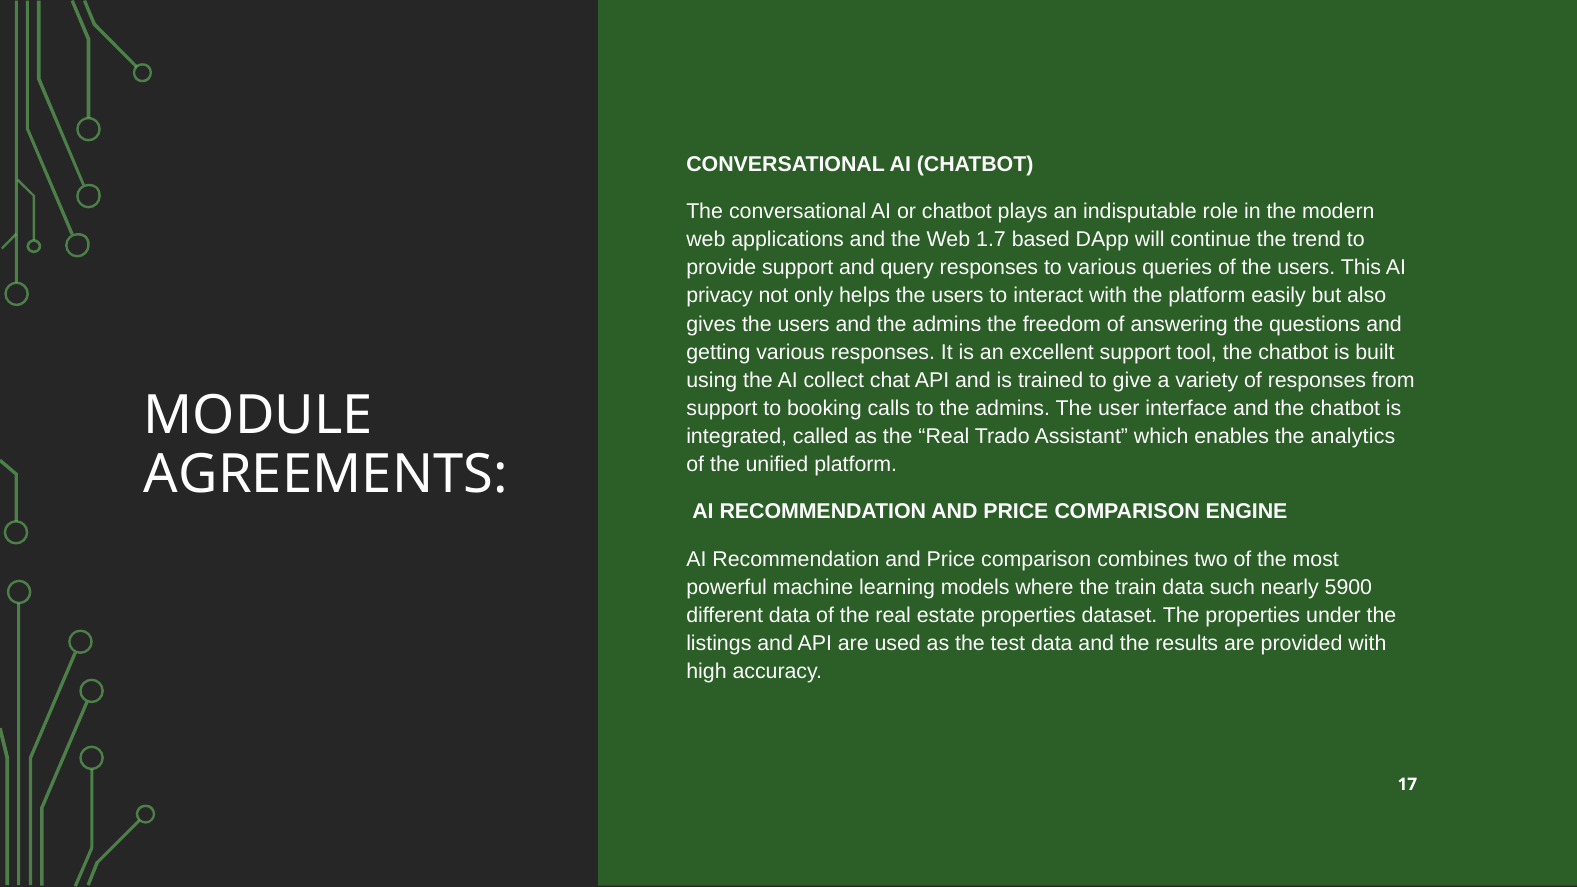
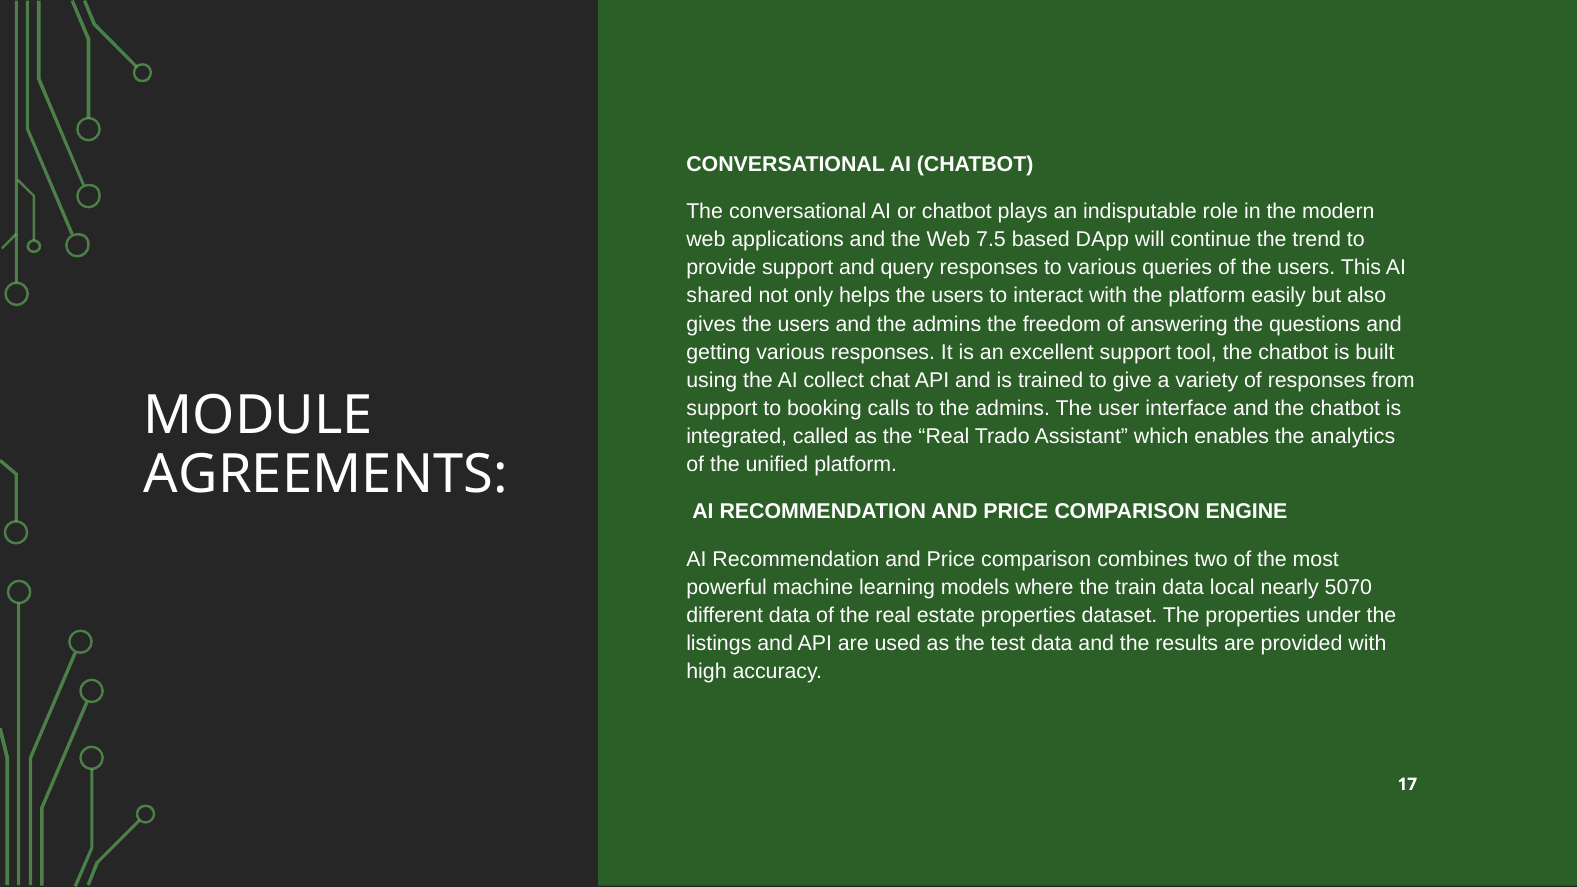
1.7: 1.7 -> 7.5
privacy: privacy -> shared
such: such -> local
5900: 5900 -> 5070
